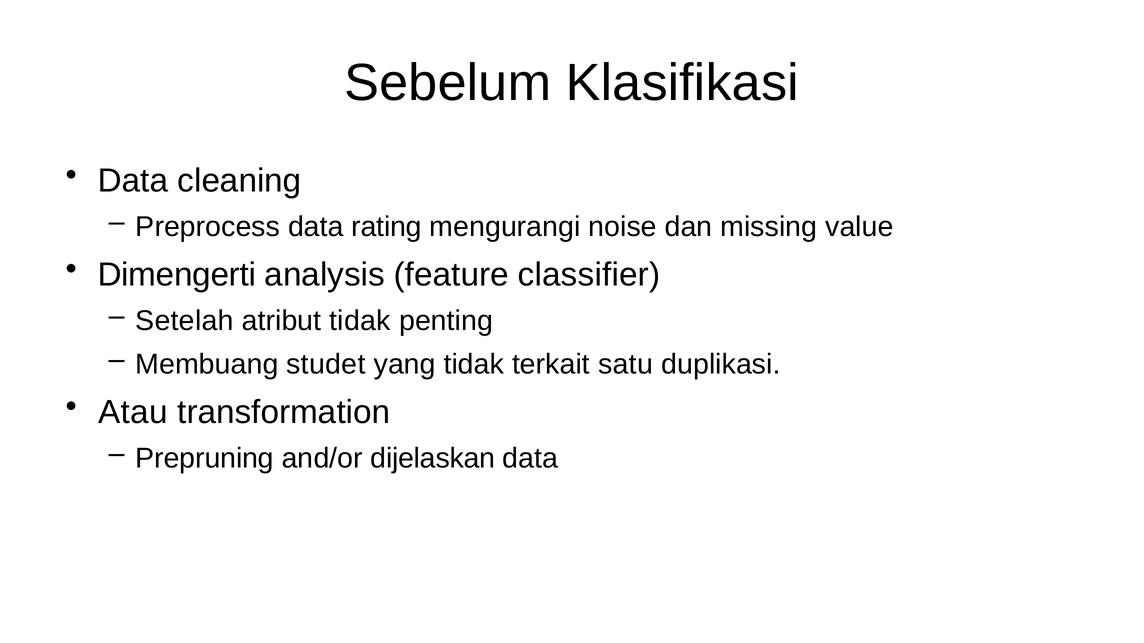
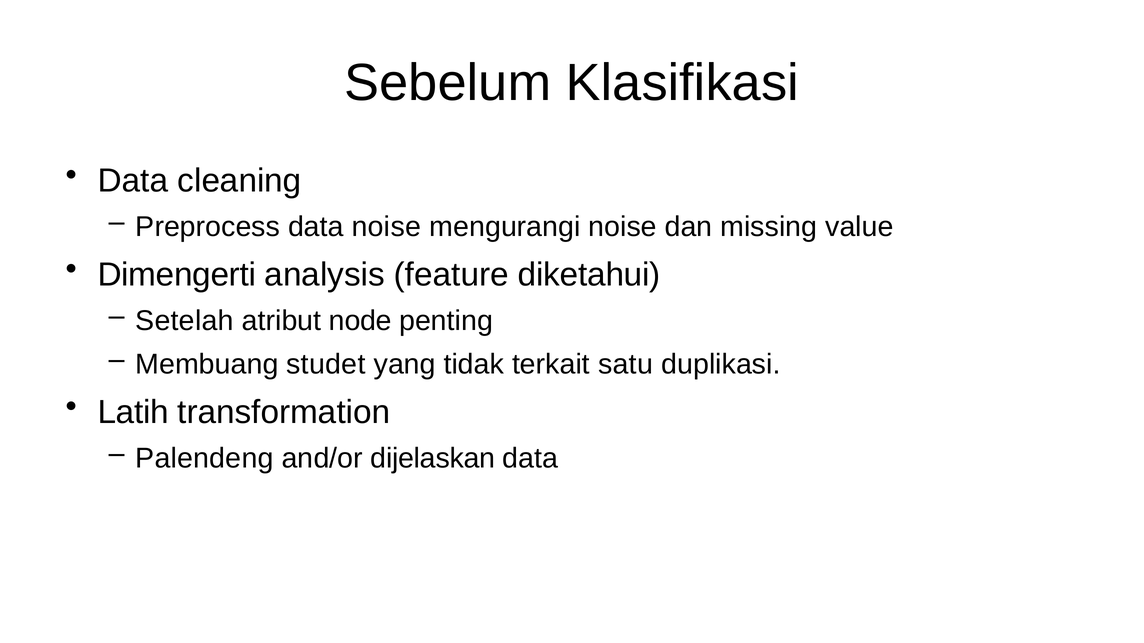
data rating: rating -> noise
classifier: classifier -> diketahui
atribut tidak: tidak -> node
Atau: Atau -> Latih
Prepruning: Prepruning -> Palendeng
